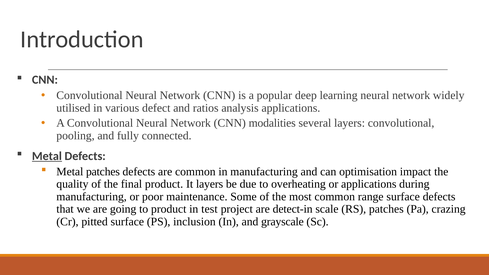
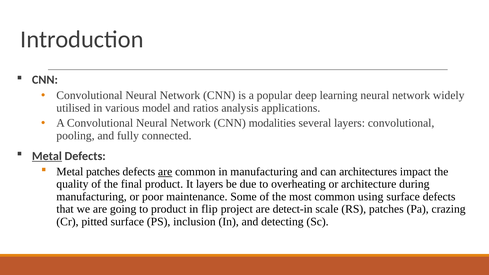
defect: defect -> model
are at (165, 172) underline: none -> present
optimisation: optimisation -> architectures
or applications: applications -> architecture
range: range -> using
test: test -> flip
grayscale: grayscale -> detecting
